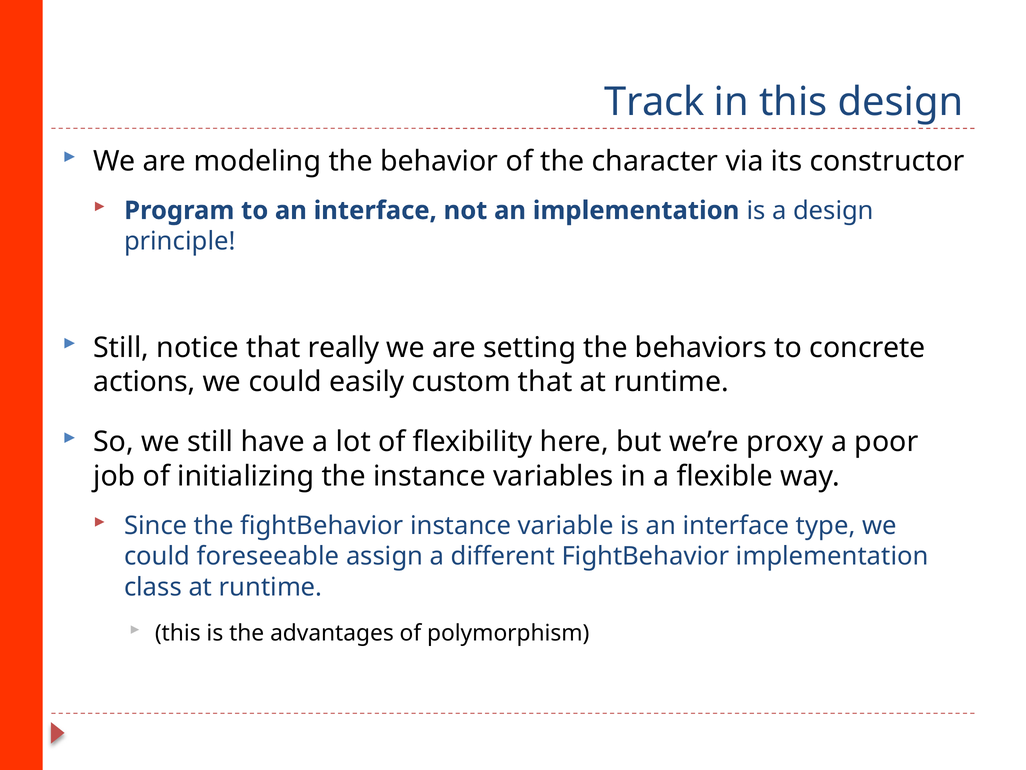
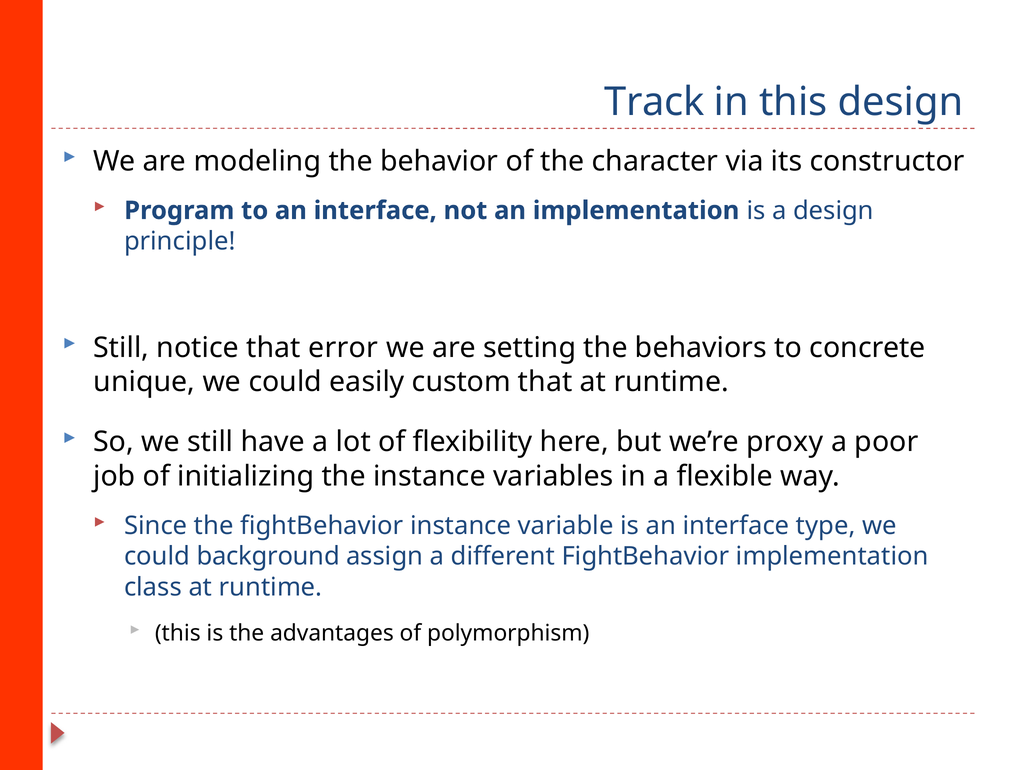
really: really -> error
actions: actions -> unique
foreseeable: foreseeable -> background
